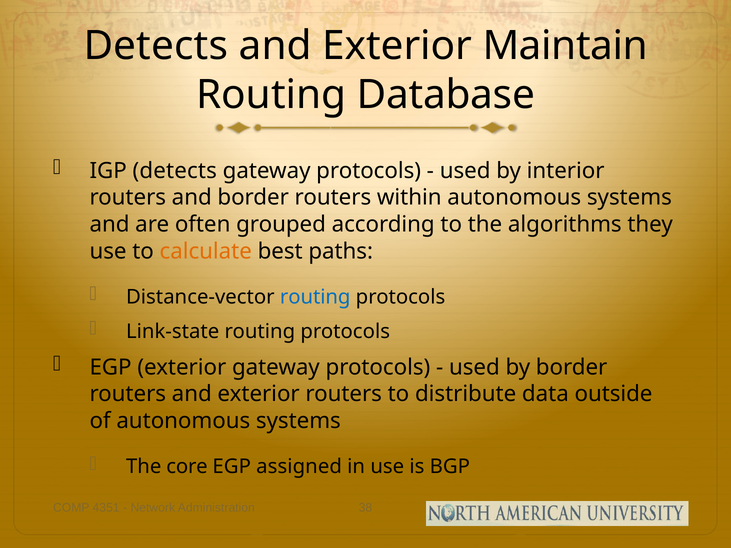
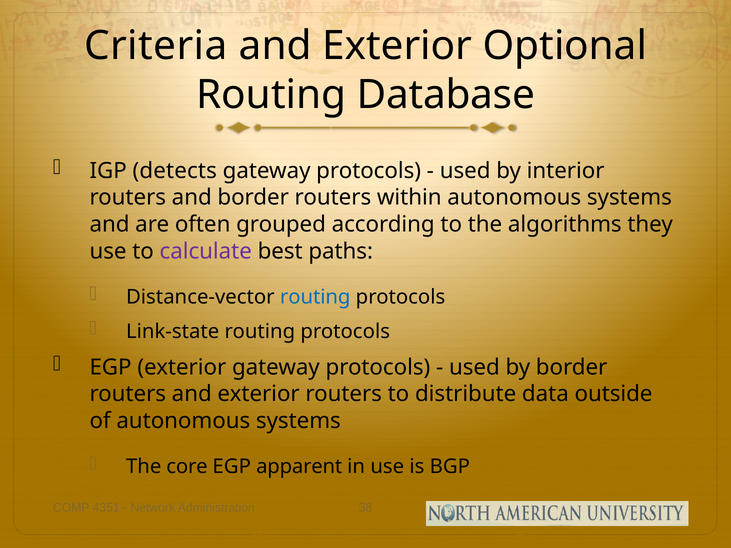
Detects at (156, 46): Detects -> Criteria
Maintain: Maintain -> Optional
calculate colour: orange -> purple
assigned: assigned -> apparent
